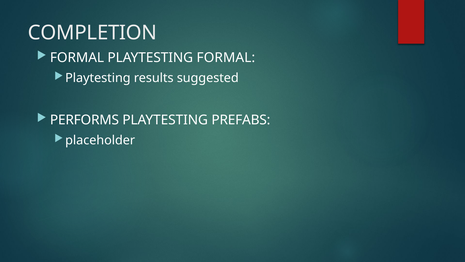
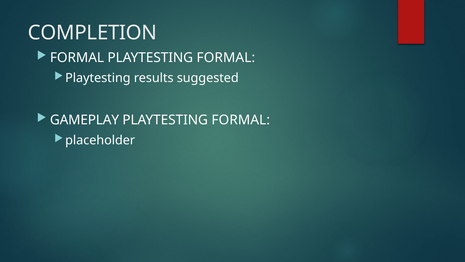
PERFORMS: PERFORMS -> GAMEPLAY
PREFABS at (241, 120): PREFABS -> FORMAL
